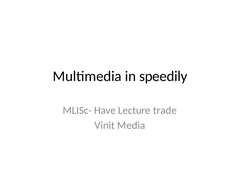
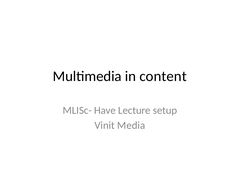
speedily: speedily -> content
trade: trade -> setup
